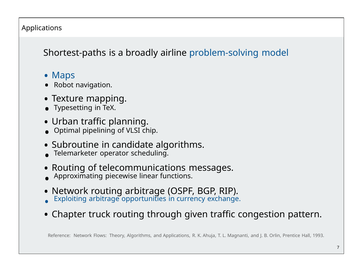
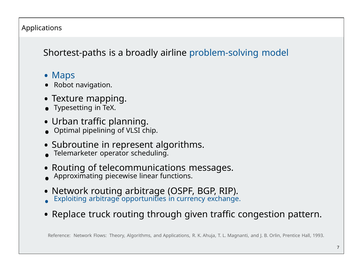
candidate: candidate -> represent
Chapter: Chapter -> Replace
